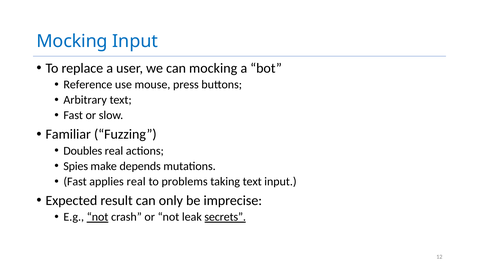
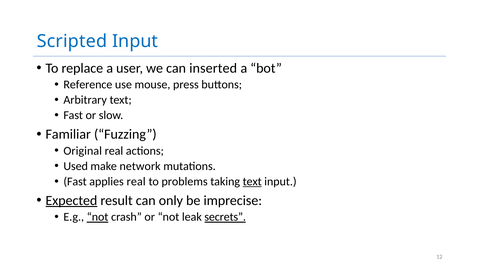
Mocking at (72, 41): Mocking -> Scripted
can mocking: mocking -> inserted
Doubles: Doubles -> Original
Spies: Spies -> Used
depends: depends -> network
text at (252, 182) underline: none -> present
Expected underline: none -> present
